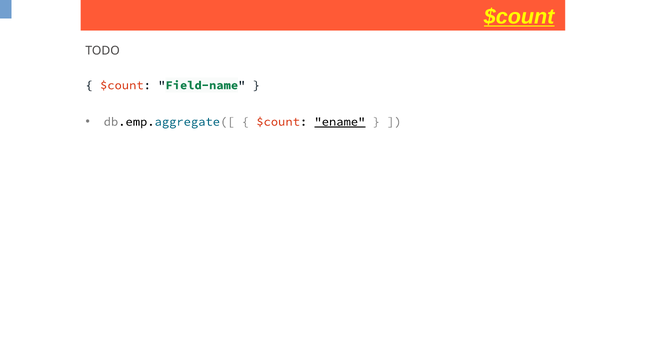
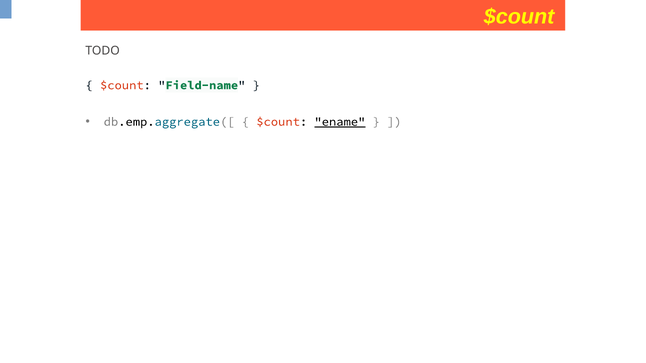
$count at (519, 17) underline: present -> none
